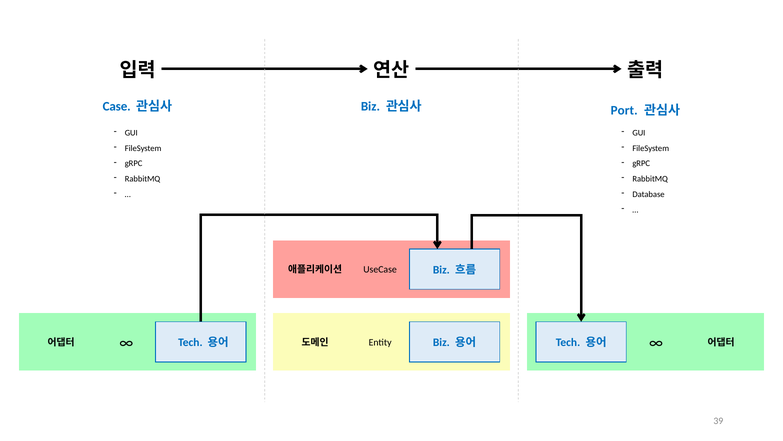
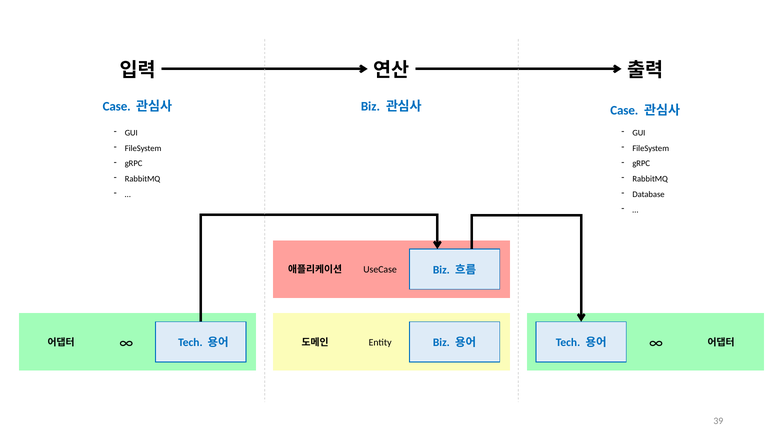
Port at (624, 110): Port -> Case
